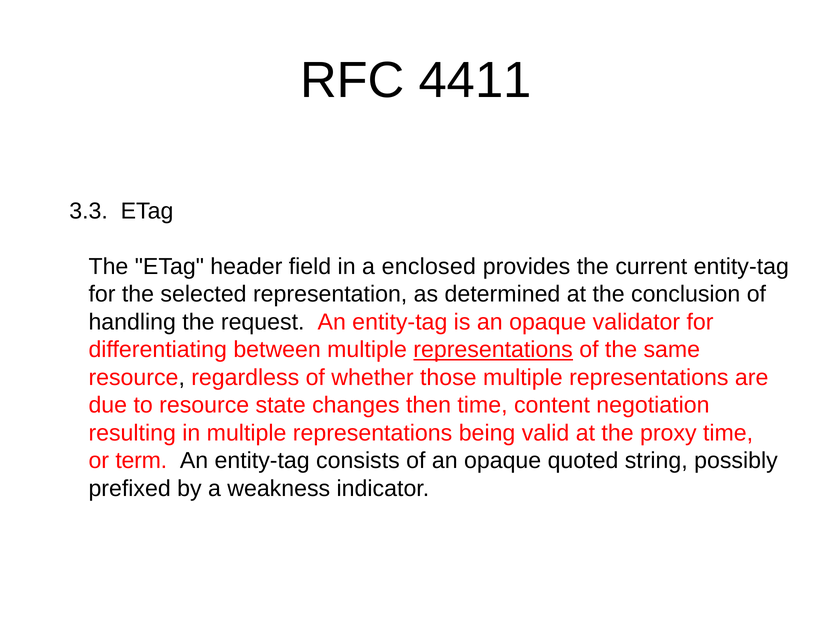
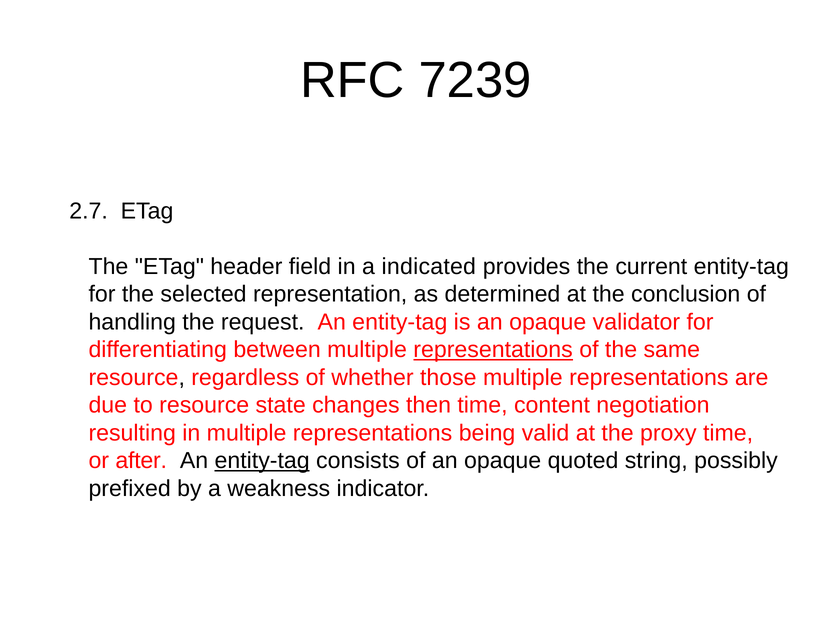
4411: 4411 -> 7239
3.3: 3.3 -> 2.7
enclosed: enclosed -> indicated
term: term -> after
entity-tag at (262, 461) underline: none -> present
